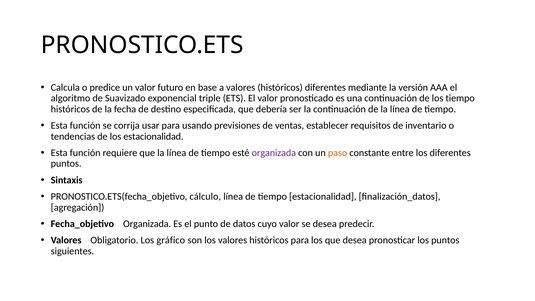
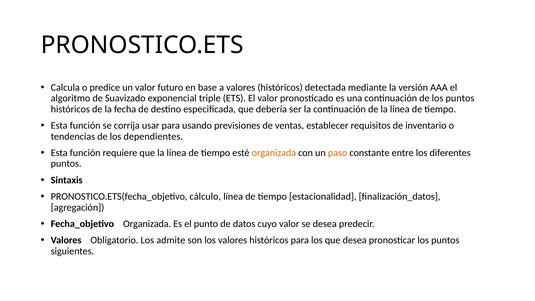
históricos diferentes: diferentes -> detectada
de los tiempo: tiempo -> puntos
los estacionalidad: estacionalidad -> dependientes
organizada at (274, 153) colour: purple -> orange
gráfico: gráfico -> admite
